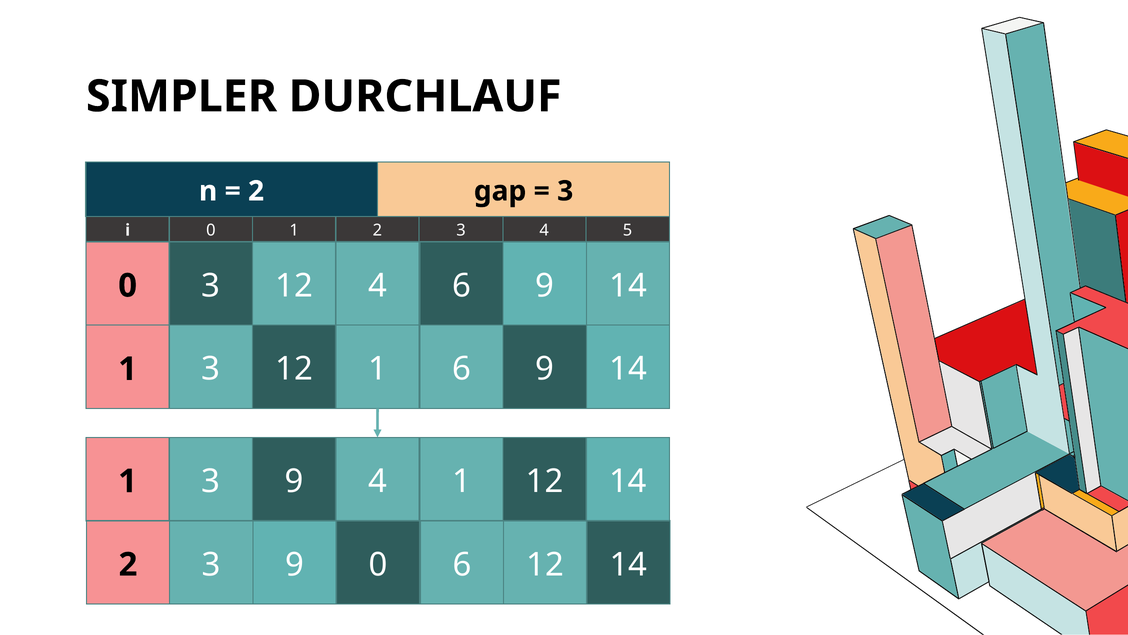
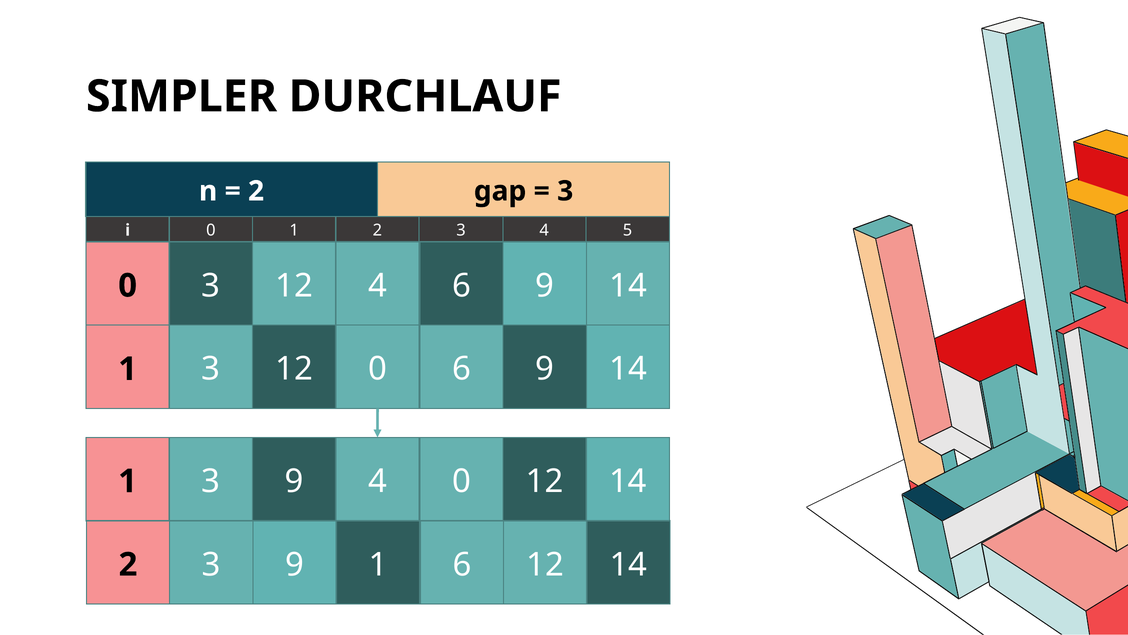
12 1: 1 -> 0
9 4 1: 1 -> 0
9 0: 0 -> 1
